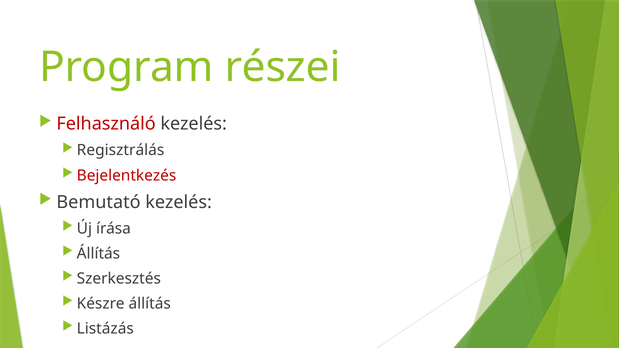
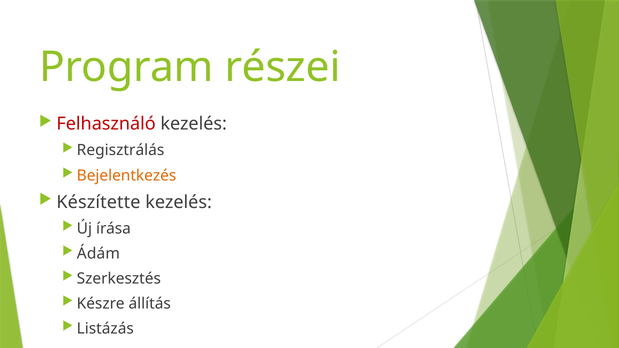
Bejelentkezés colour: red -> orange
Bemutató: Bemutató -> Készítette
Állítás at (98, 254): Állítás -> Ádám
